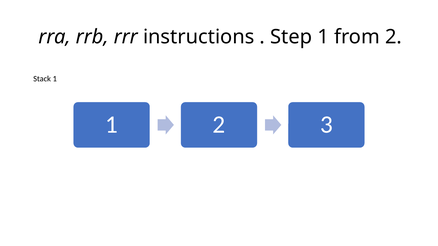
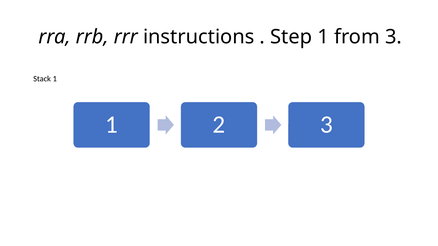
from 2: 2 -> 3
